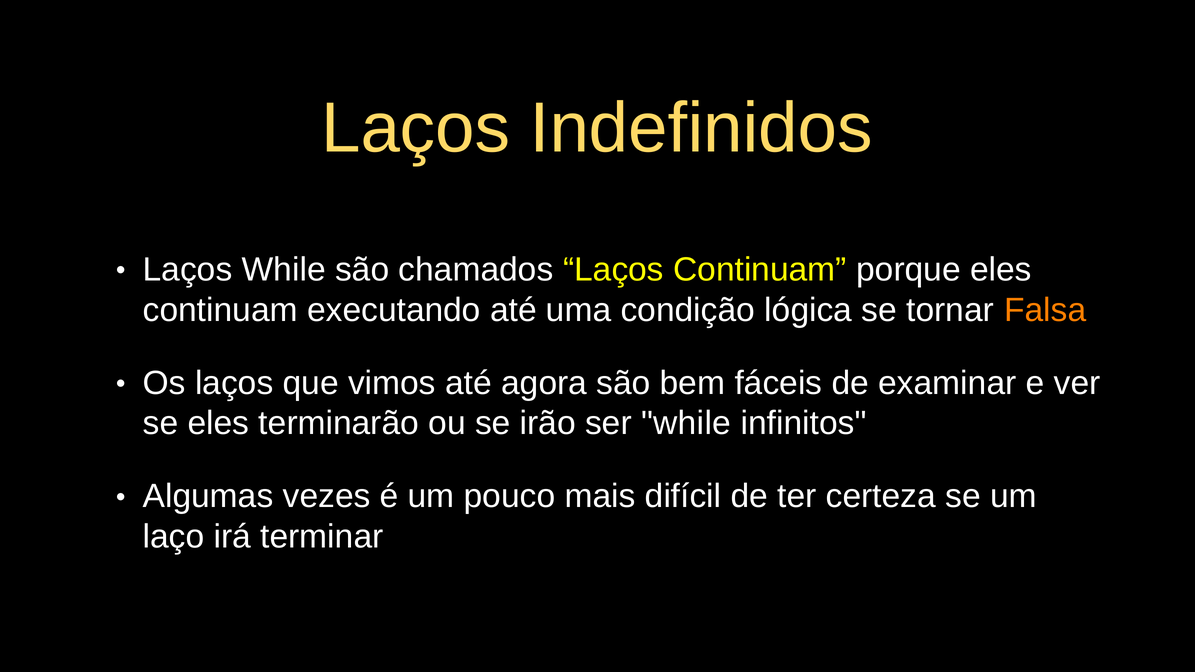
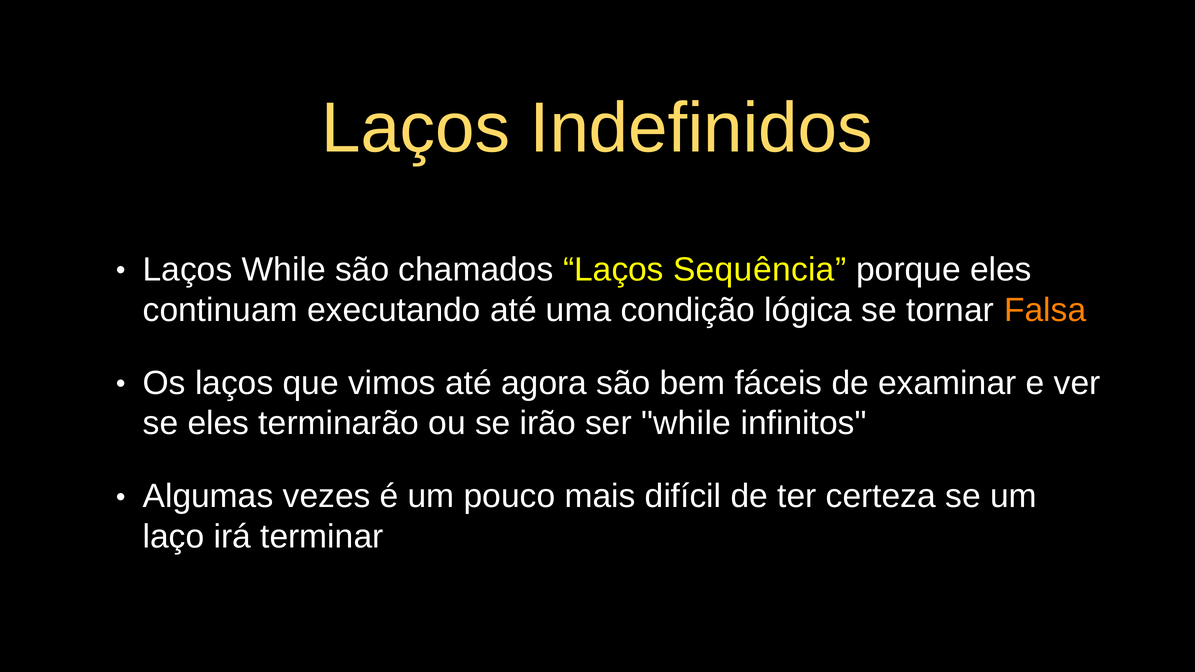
Laços Continuam: Continuam -> Sequência
